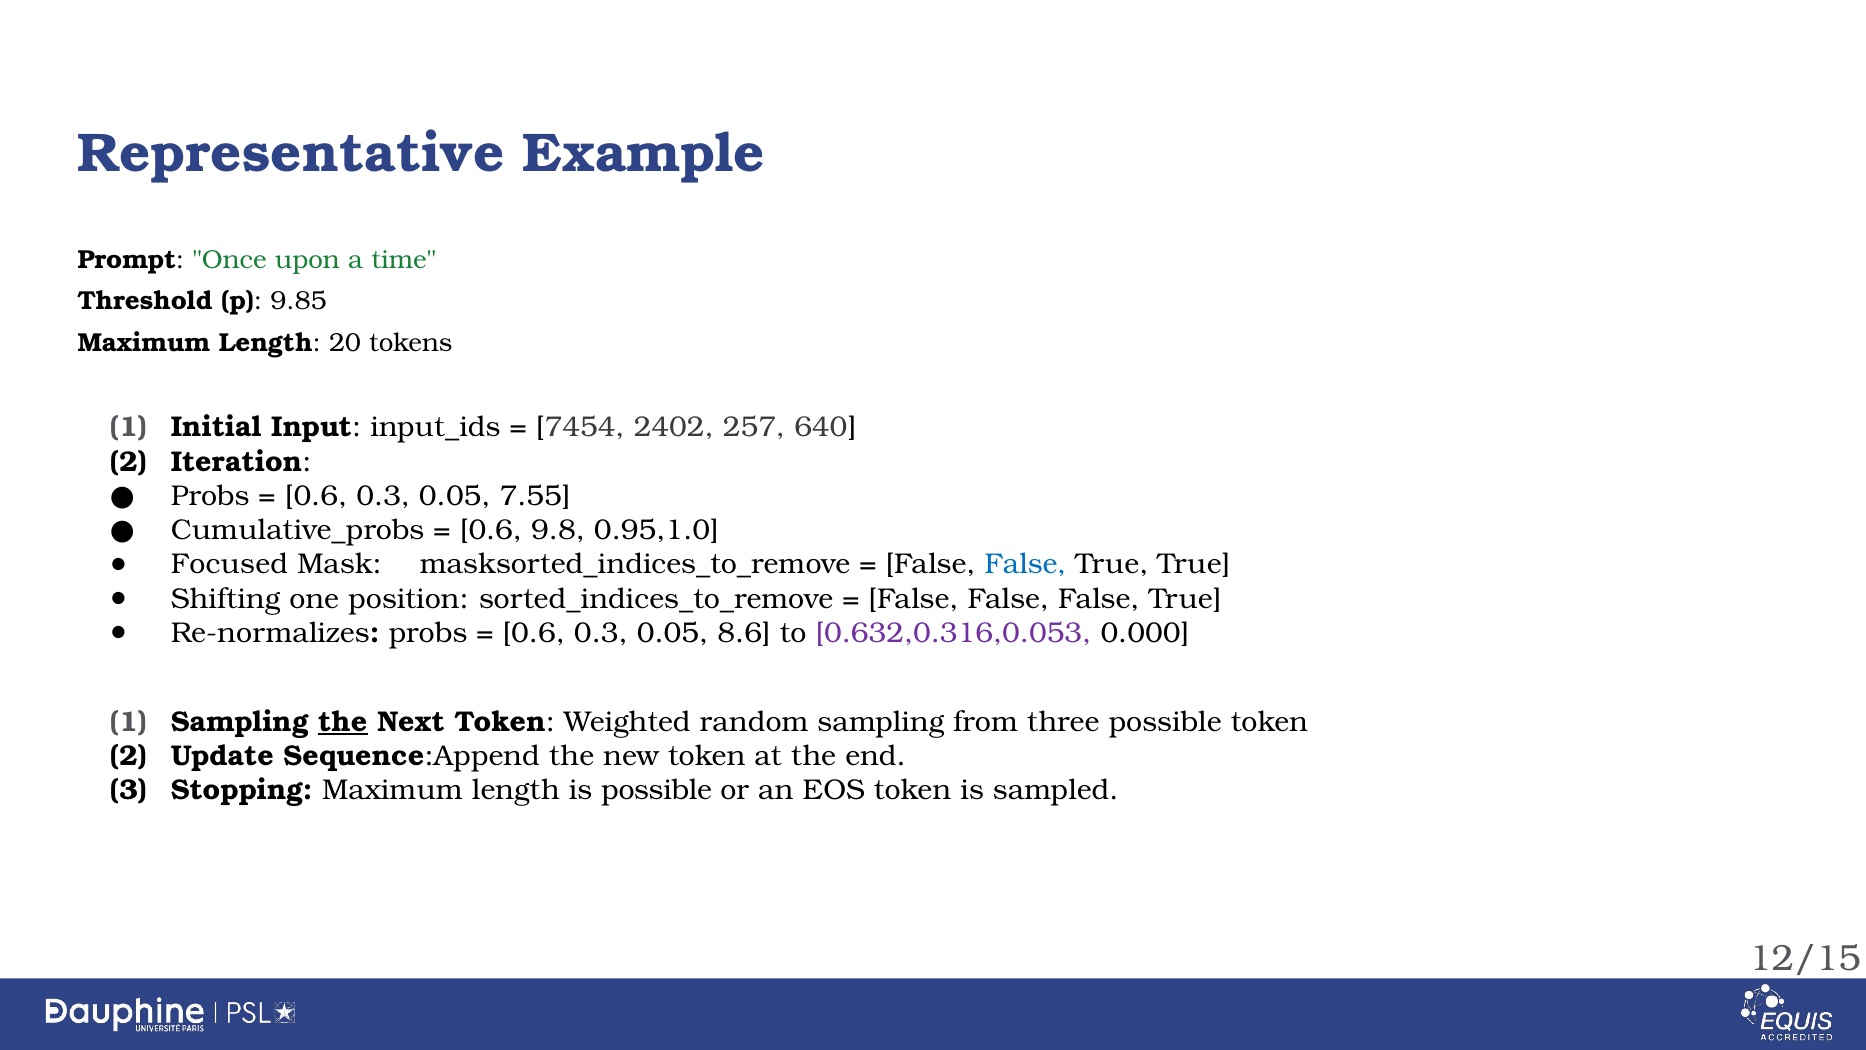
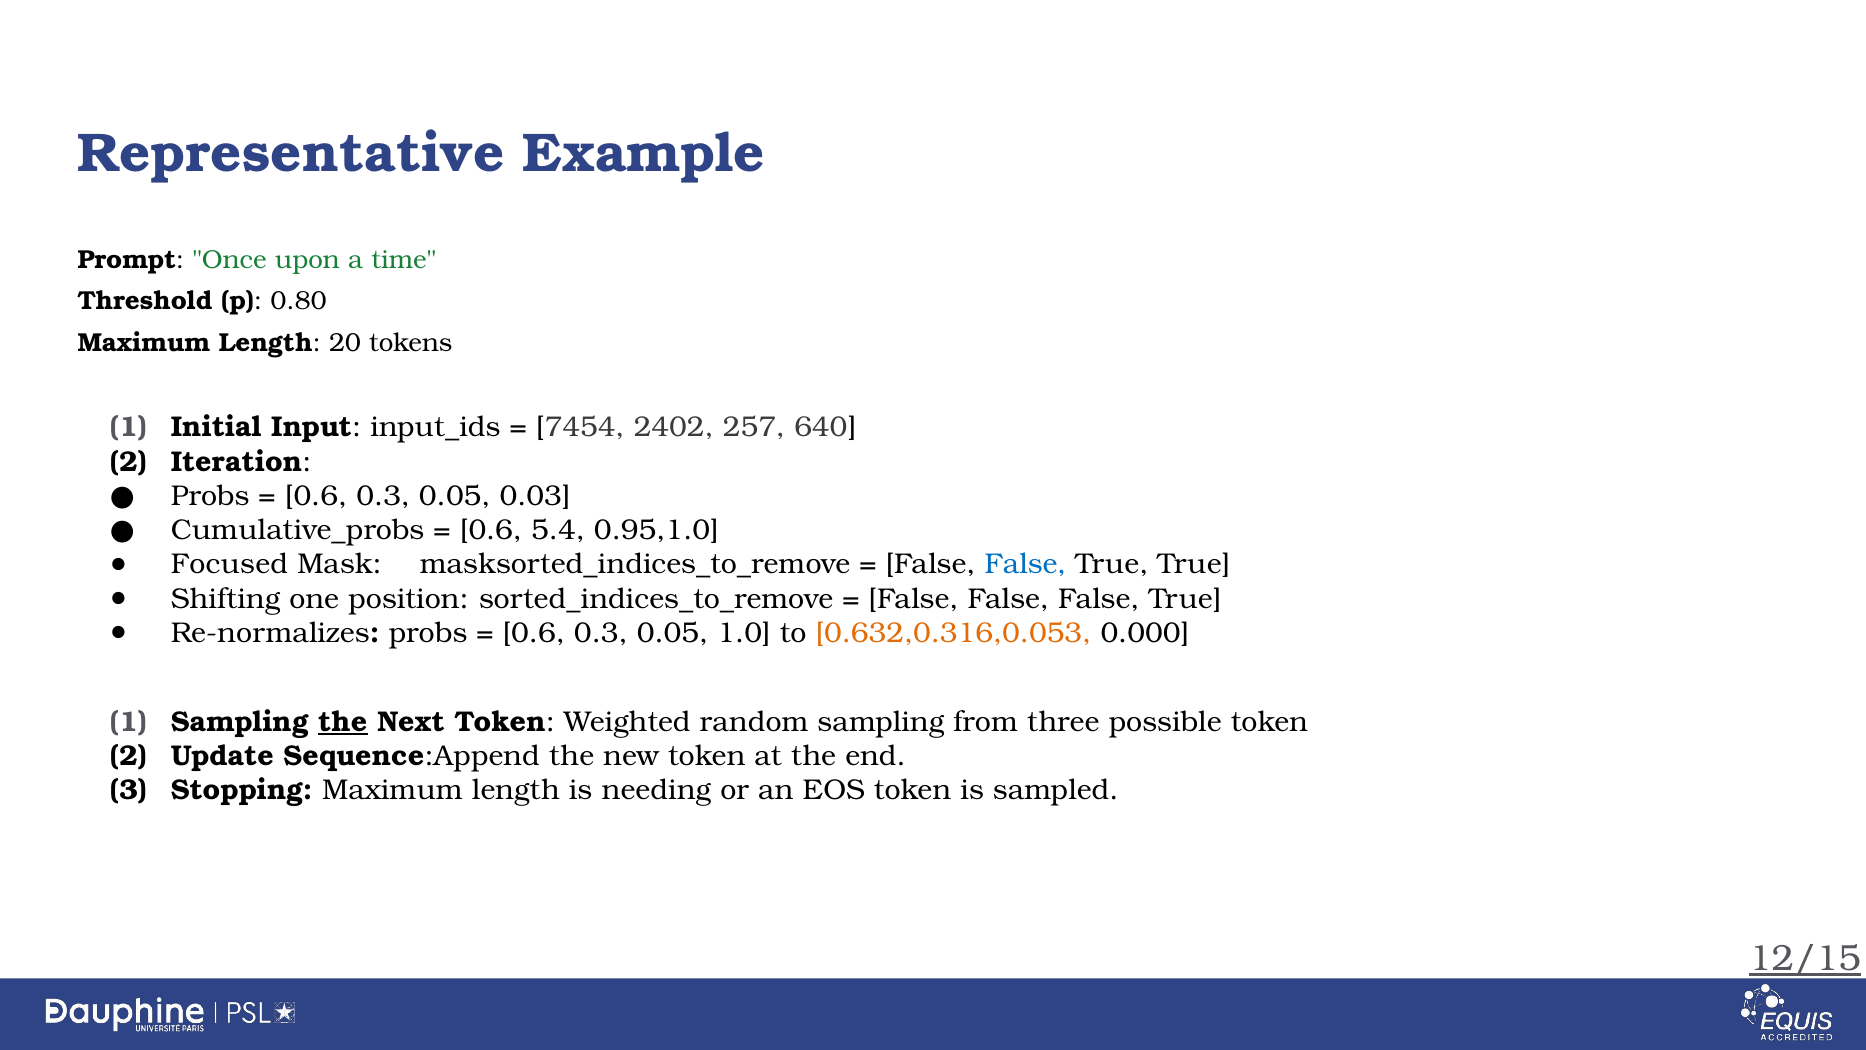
9.85: 9.85 -> 0.80
7.55: 7.55 -> 0.03
9.8: 9.8 -> 5.4
8.6: 8.6 -> 1.0
0.632,0.316,0.053 colour: purple -> orange
is possible: possible -> needing
12/15 underline: none -> present
